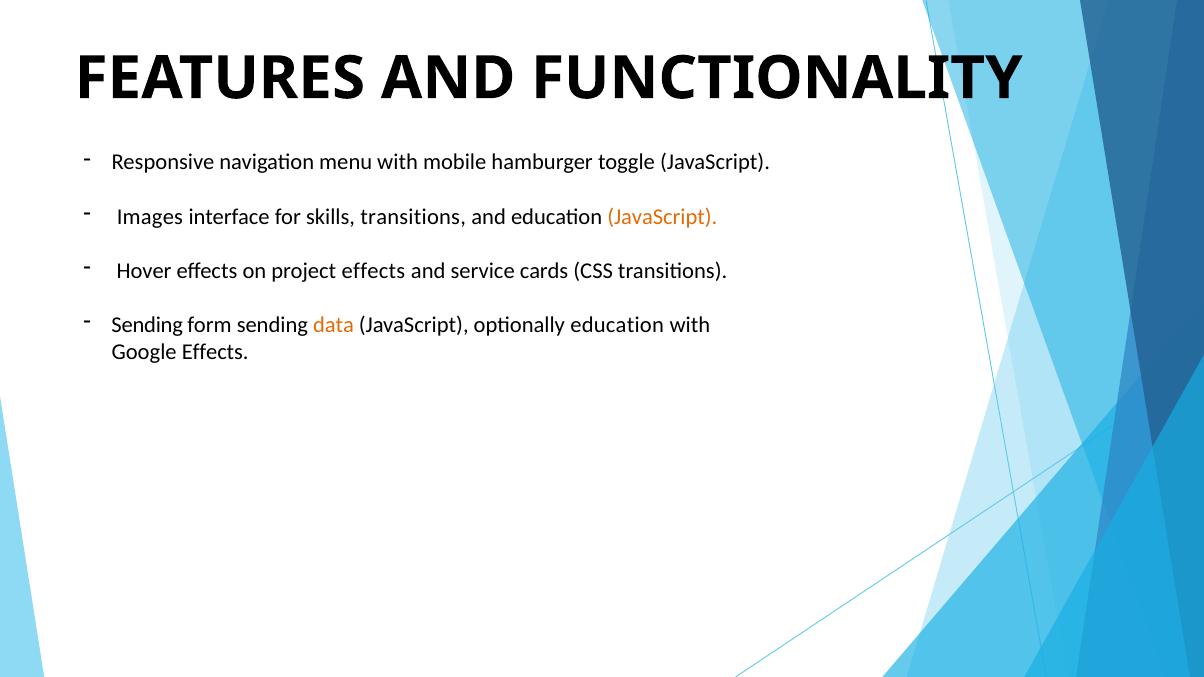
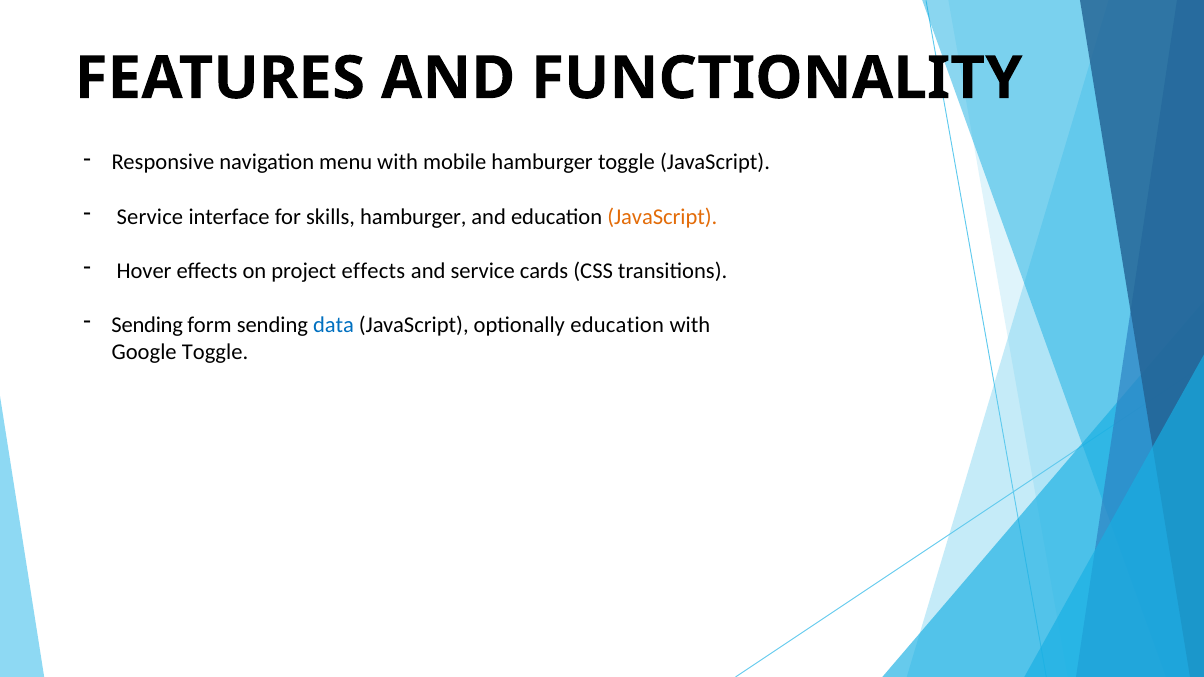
Images at (150, 217): Images -> Service
skills transitions: transitions -> hamburger
data colour: orange -> blue
Google Effects: Effects -> Toggle
